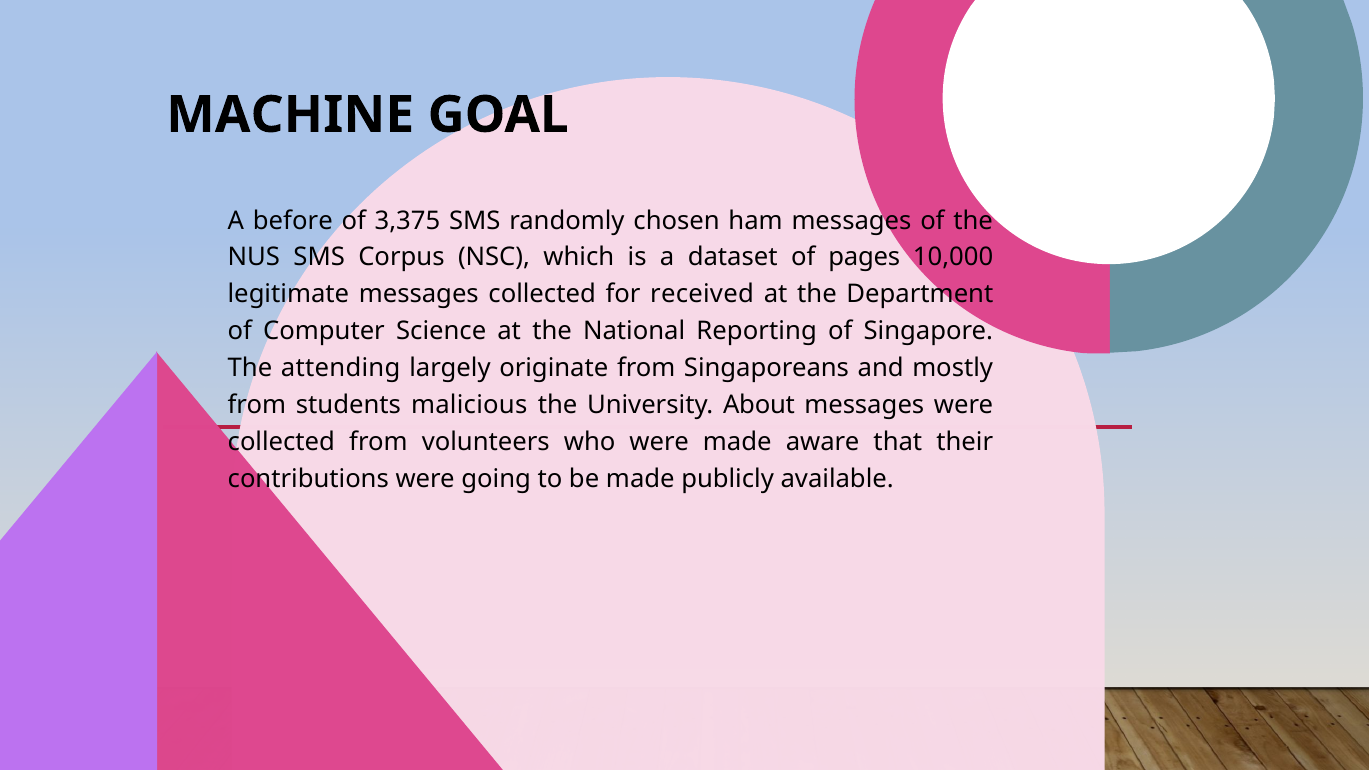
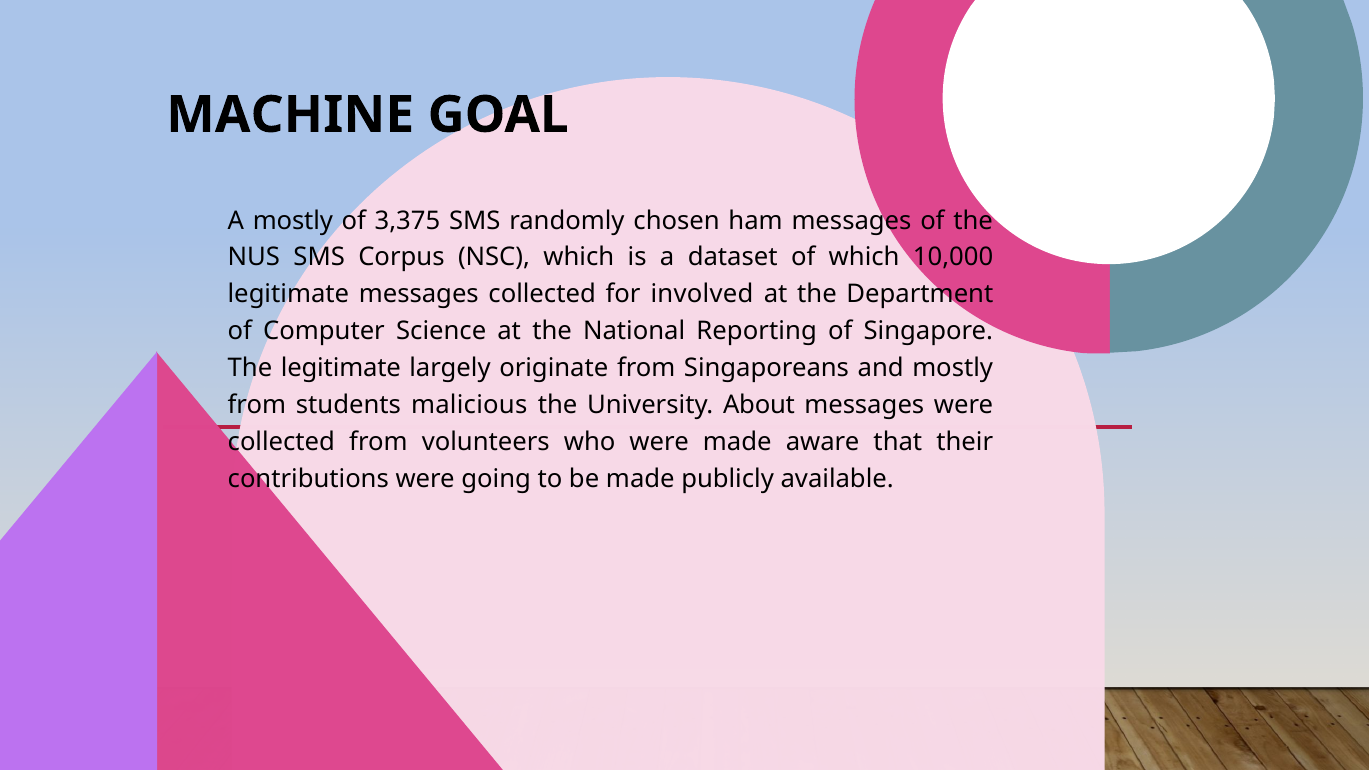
A before: before -> mostly
of pages: pages -> which
received: received -> involved
The attending: attending -> legitimate
